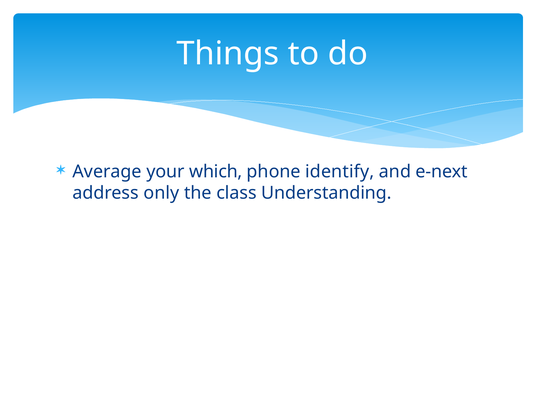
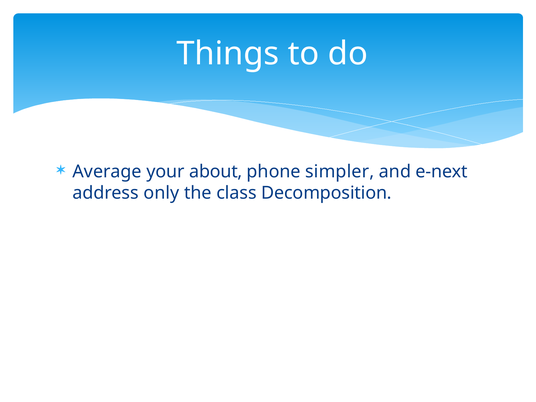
which: which -> about
identify: identify -> simpler
Understanding: Understanding -> Decomposition
